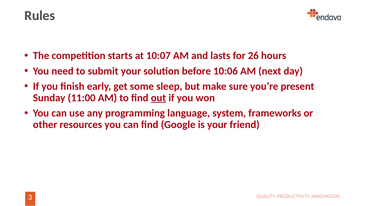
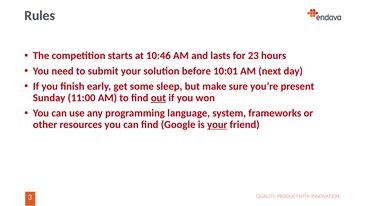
10:07: 10:07 -> 10:46
26: 26 -> 23
10:06: 10:06 -> 10:01
your at (217, 125) underline: none -> present
